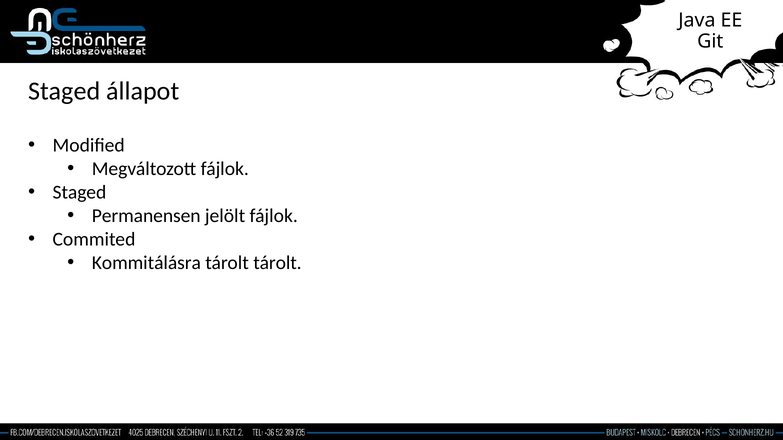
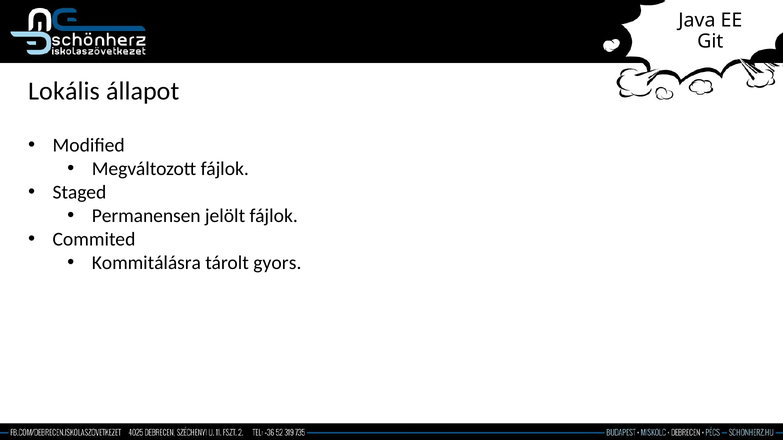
Staged at (64, 91): Staged -> Lokális
tárolt tárolt: tárolt -> gyors
